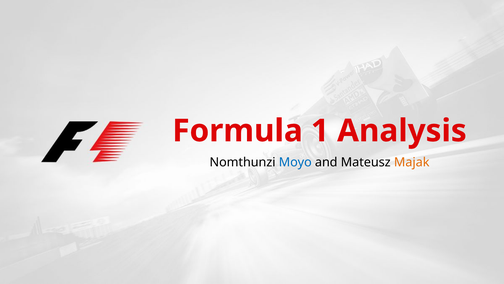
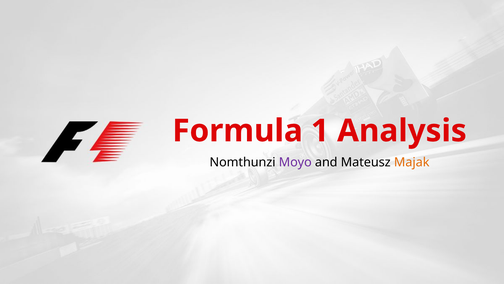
Moyo colour: blue -> purple
